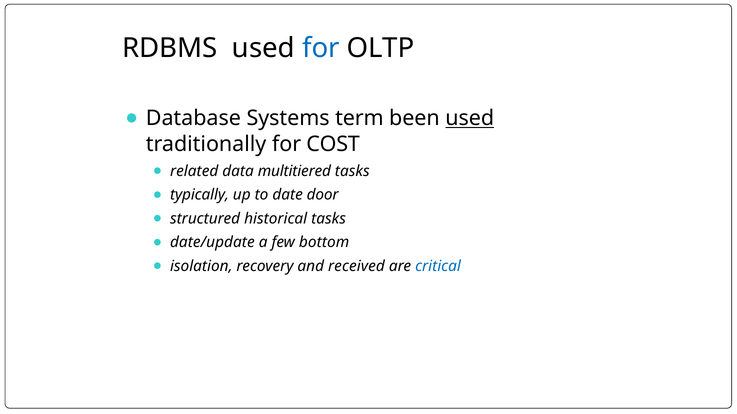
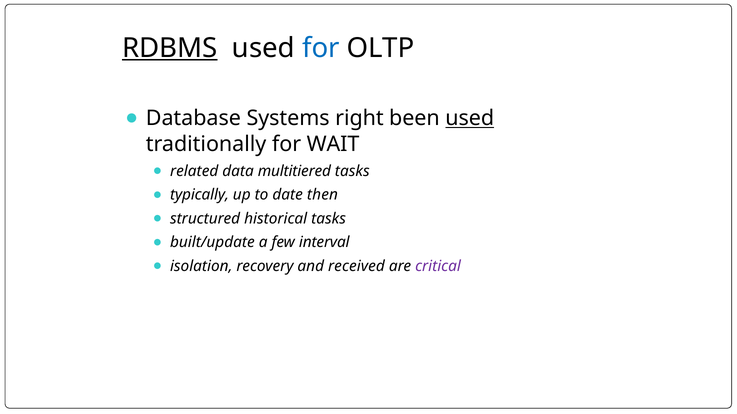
RDBMS underline: none -> present
term: term -> right
COST: COST -> WAIT
door: door -> then
date/update: date/update -> built/update
bottom: bottom -> interval
critical colour: blue -> purple
